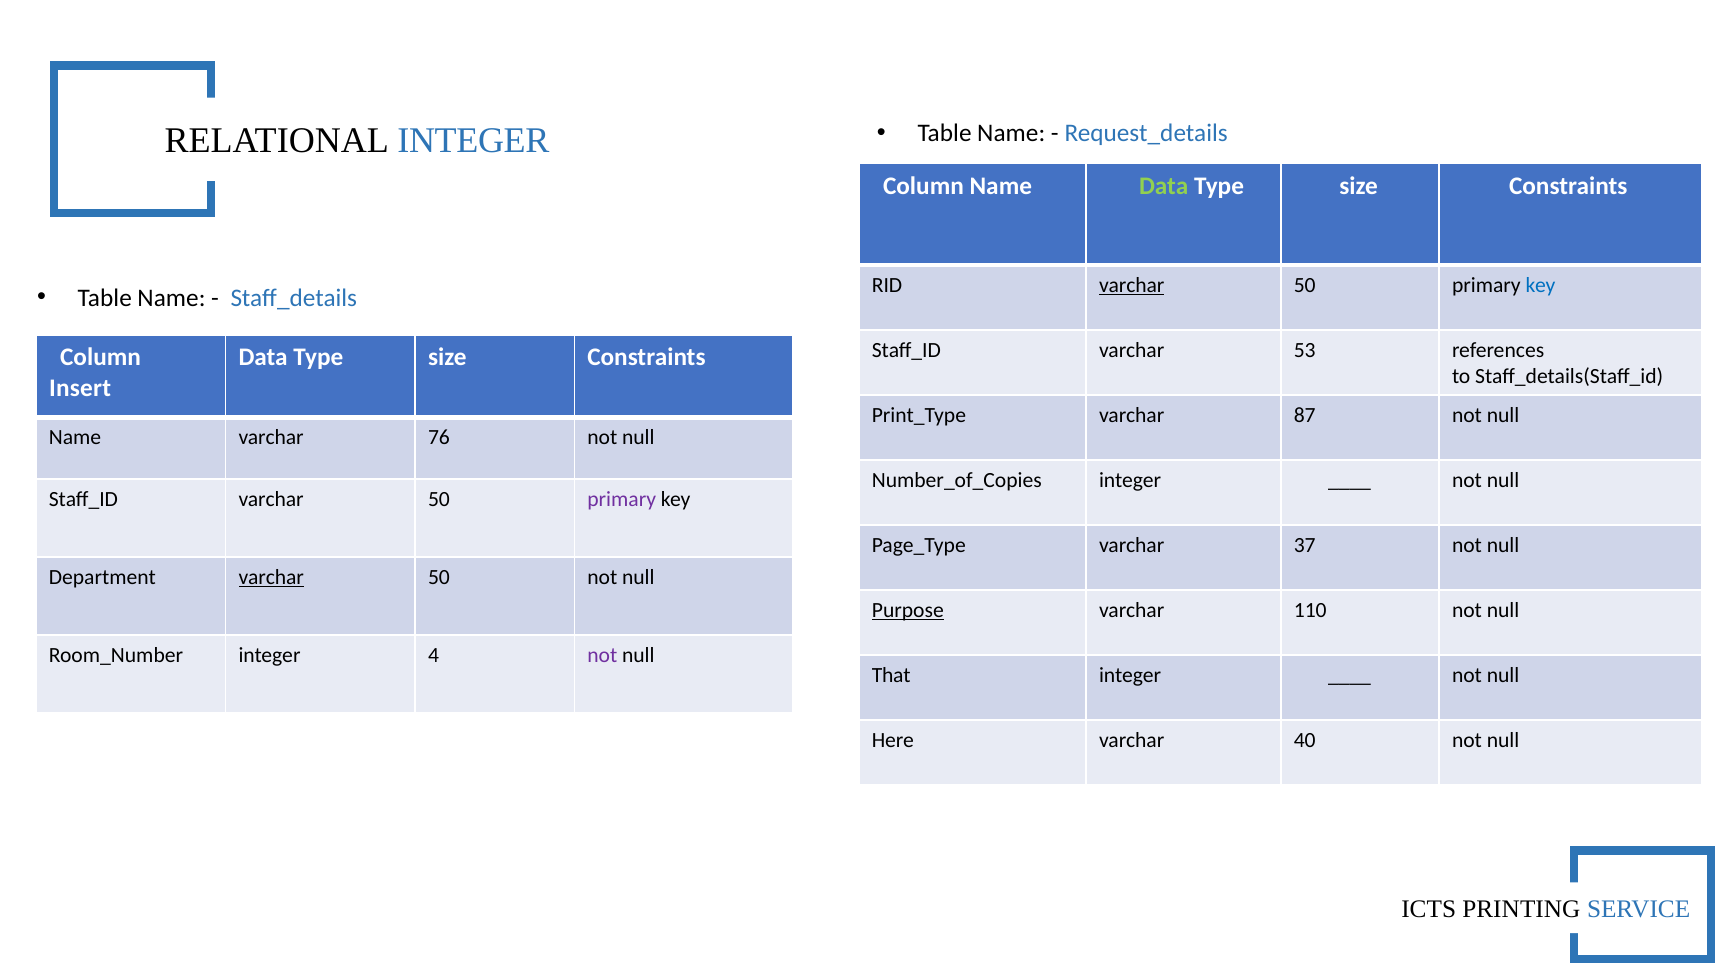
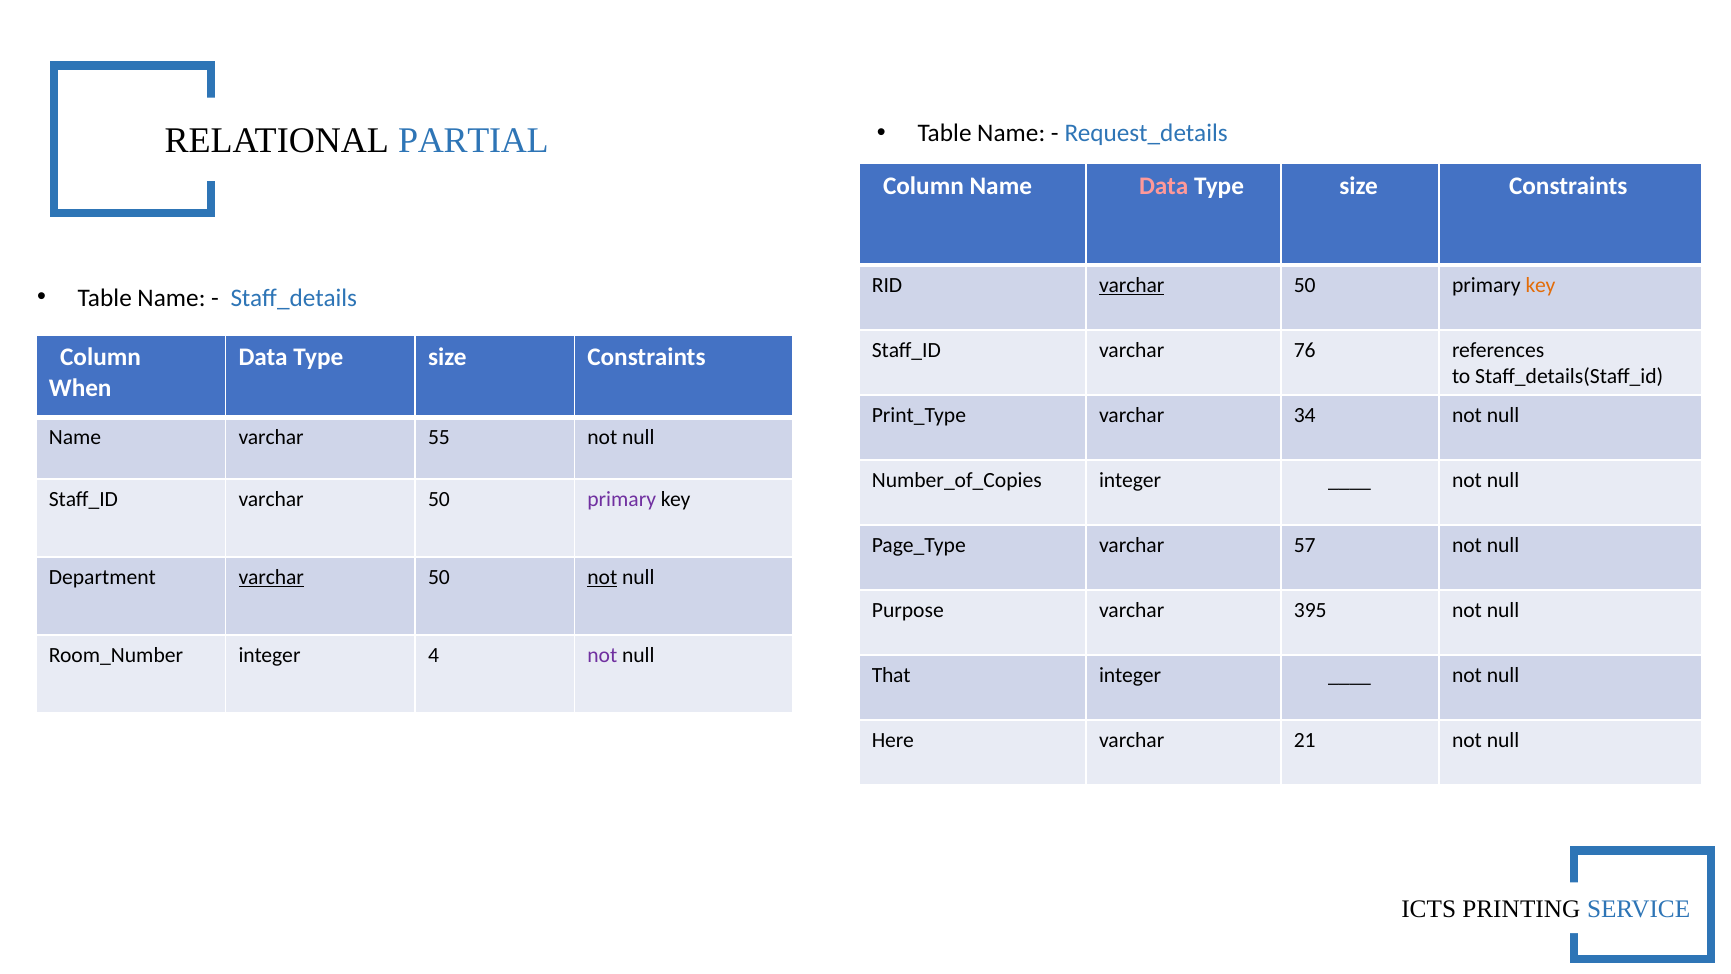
RELATIONAL INTEGER: INTEGER -> PARTIAL
Data at (1164, 186) colour: light green -> pink
key at (1540, 285) colour: blue -> orange
53: 53 -> 76
Insert: Insert -> When
87: 87 -> 34
76: 76 -> 55
37: 37 -> 57
not at (602, 577) underline: none -> present
Purpose underline: present -> none
110: 110 -> 395
40: 40 -> 21
